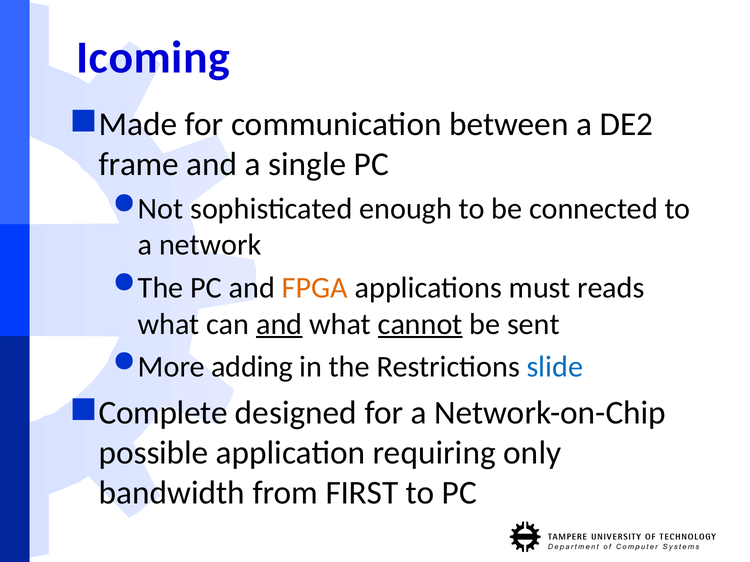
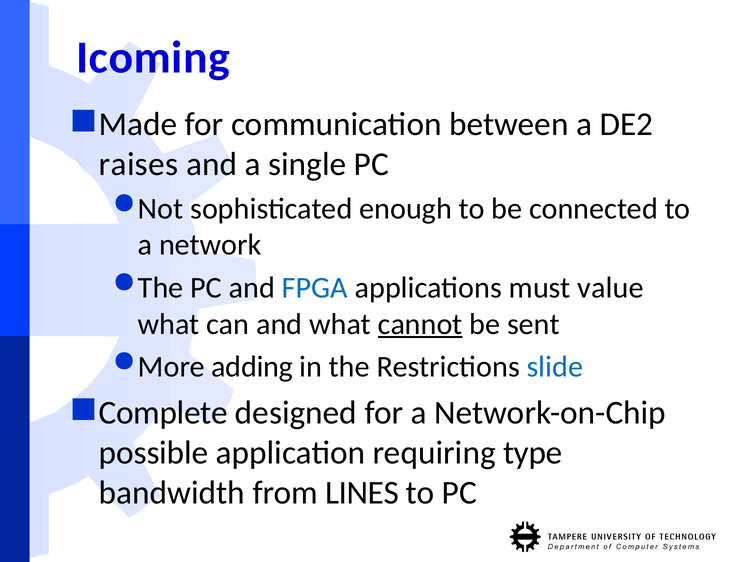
frame: frame -> raises
FPGA colour: orange -> blue
reads: reads -> value
and at (279, 324) underline: present -> none
only: only -> type
FIRST: FIRST -> LINES
